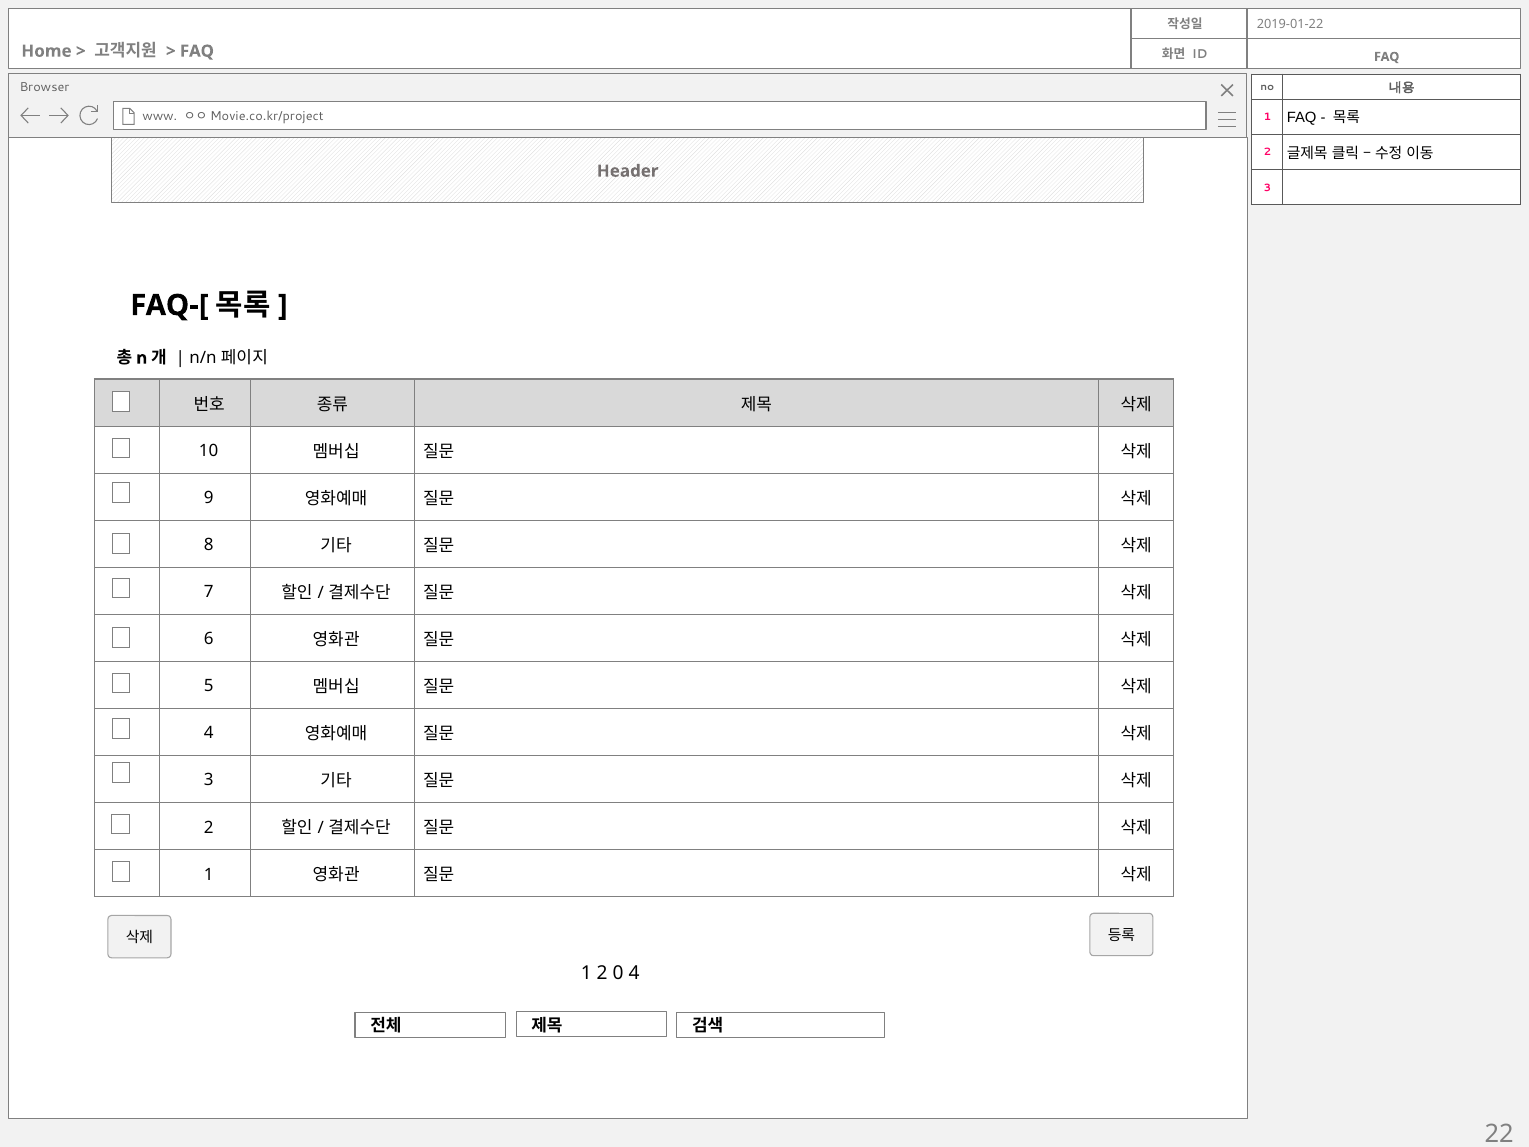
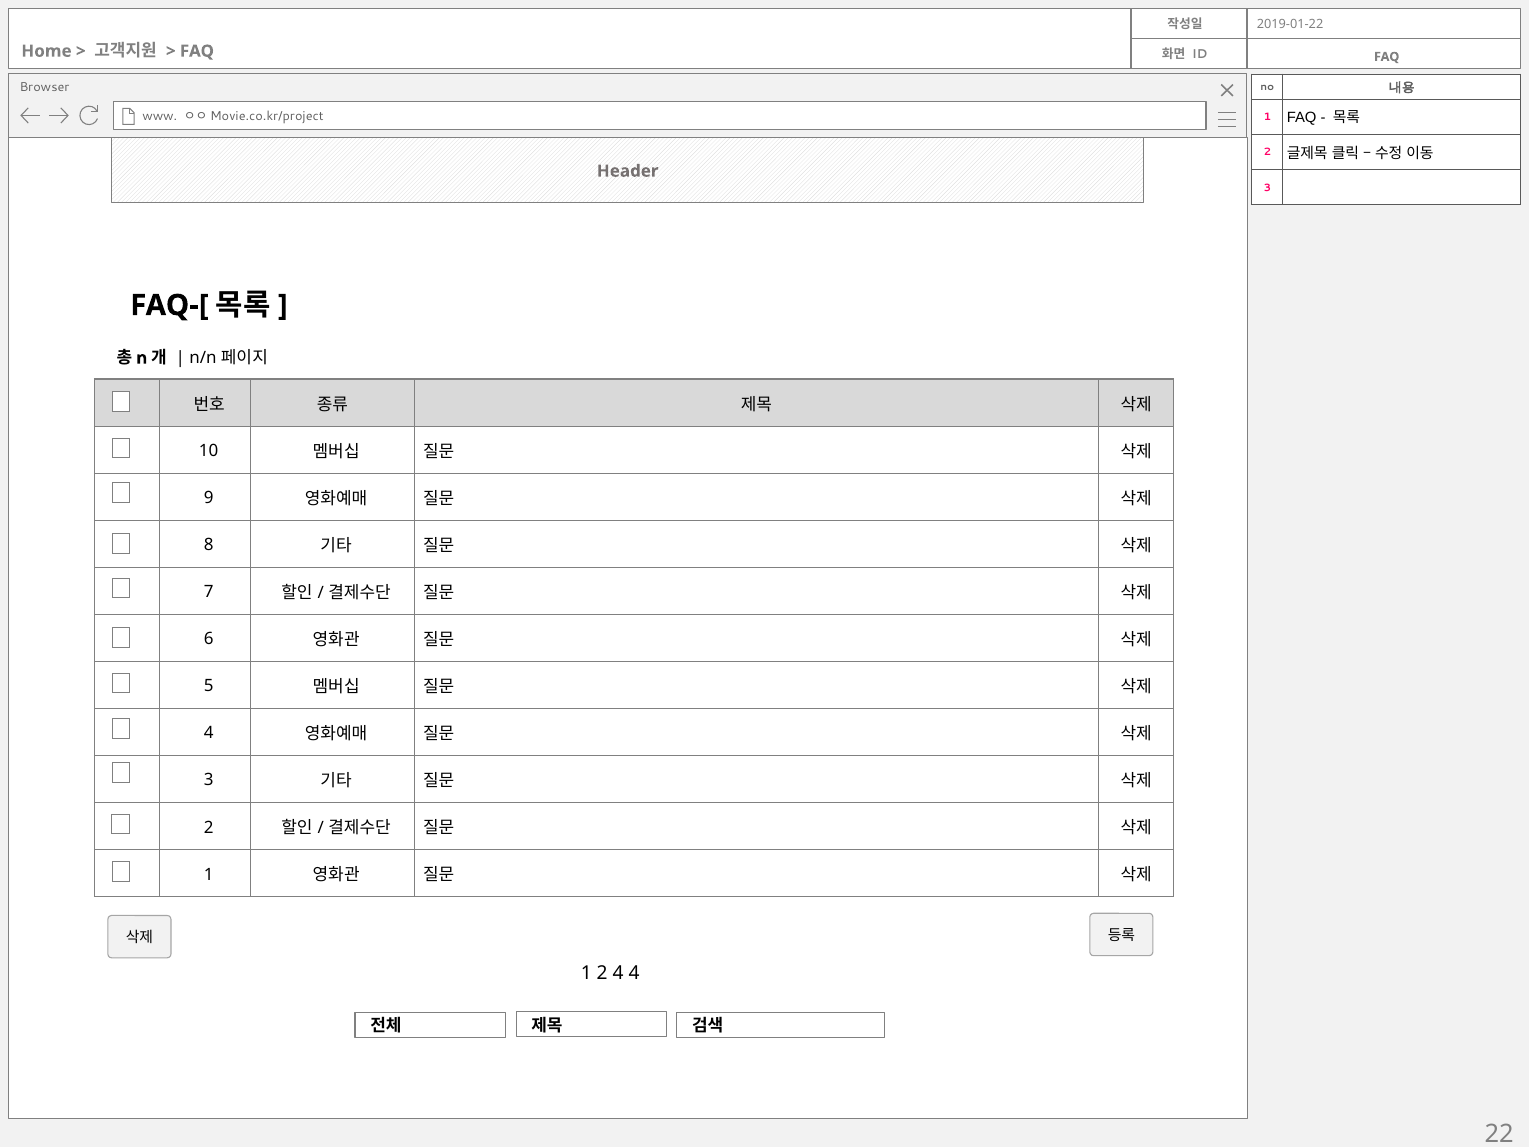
2 0: 0 -> 4
